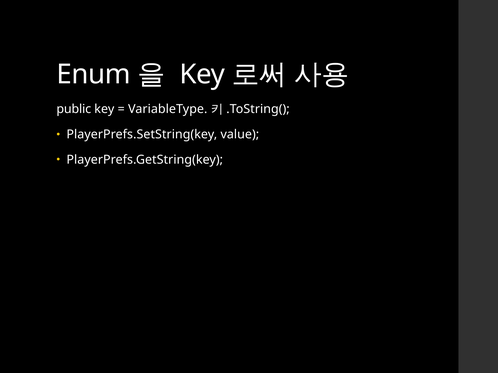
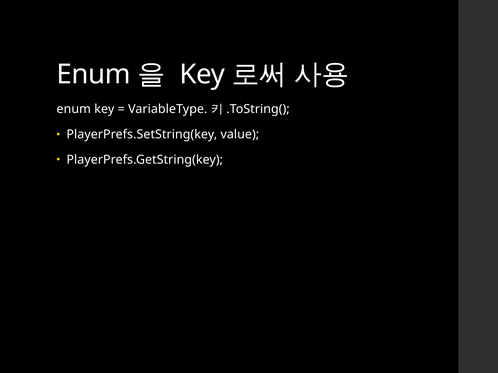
public at (74, 109): public -> enum
